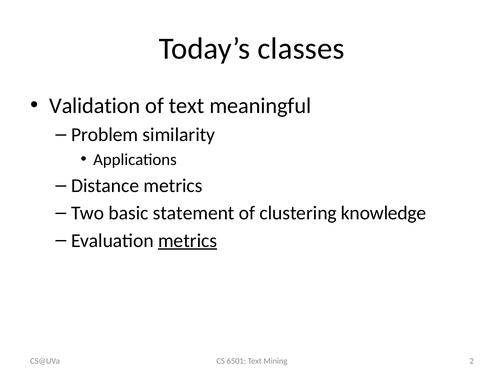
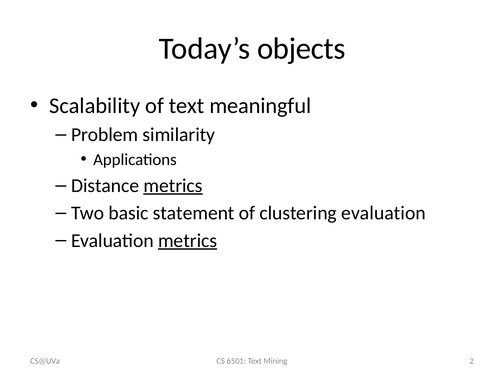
classes: classes -> objects
Validation: Validation -> Scalability
metrics at (173, 186) underline: none -> present
clustering knowledge: knowledge -> evaluation
